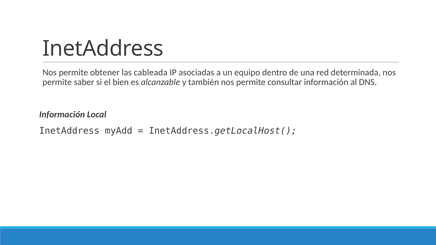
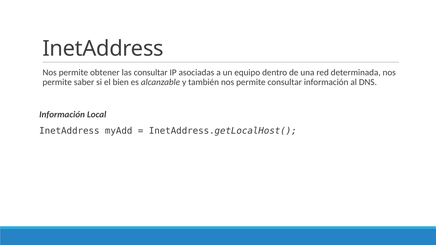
las cableada: cableada -> consultar
